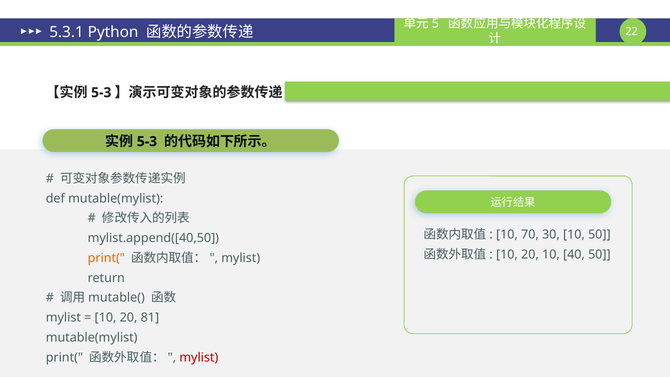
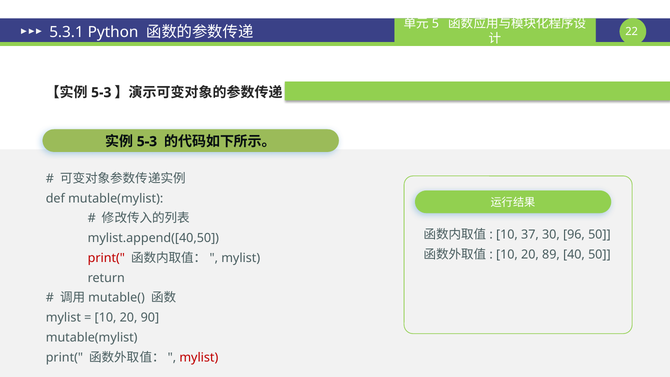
70: 70 -> 37
30 10: 10 -> 96
20 10: 10 -> 89
print( at (106, 258) colour: orange -> red
81: 81 -> 90
